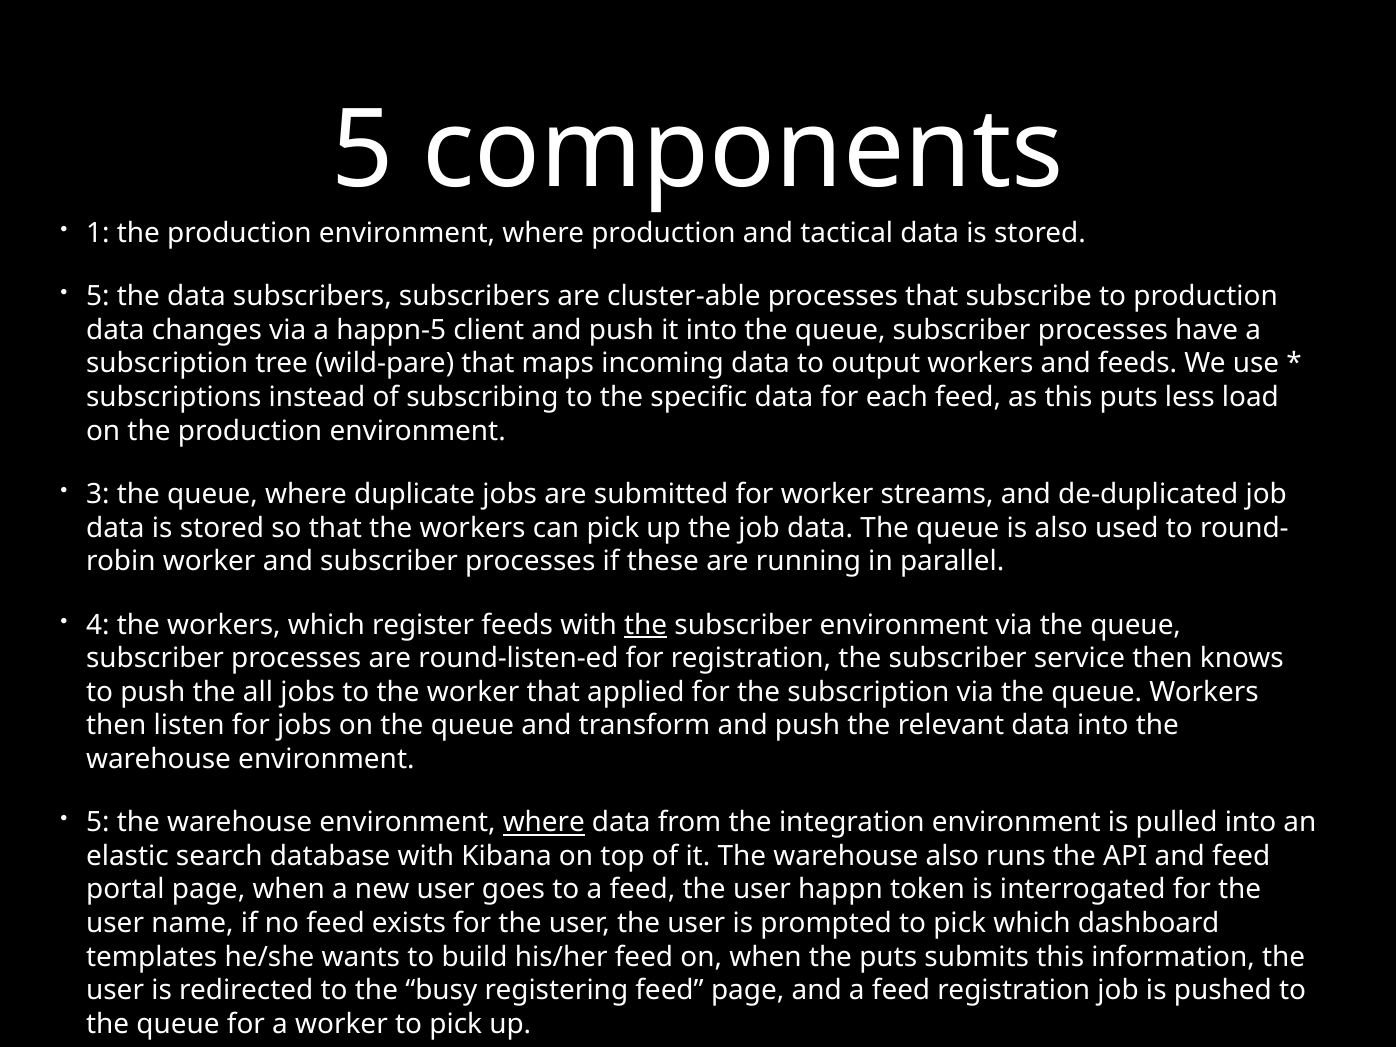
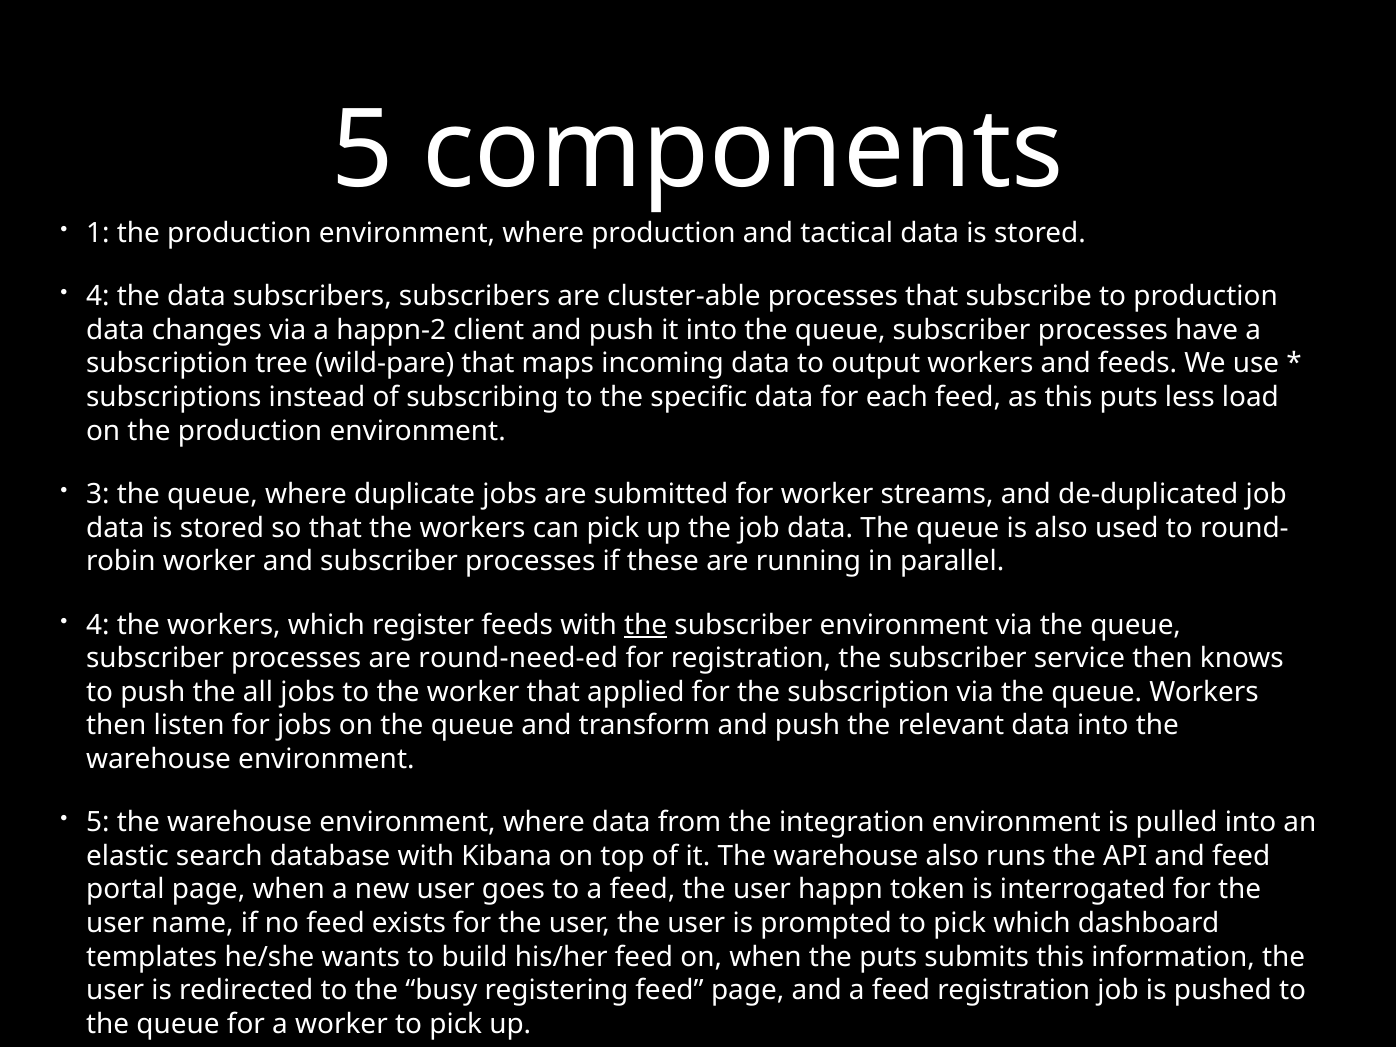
5 at (98, 297): 5 -> 4
happn-5: happn-5 -> happn-2
round-listen-ed: round-listen-ed -> round-need-ed
where at (544, 823) underline: present -> none
